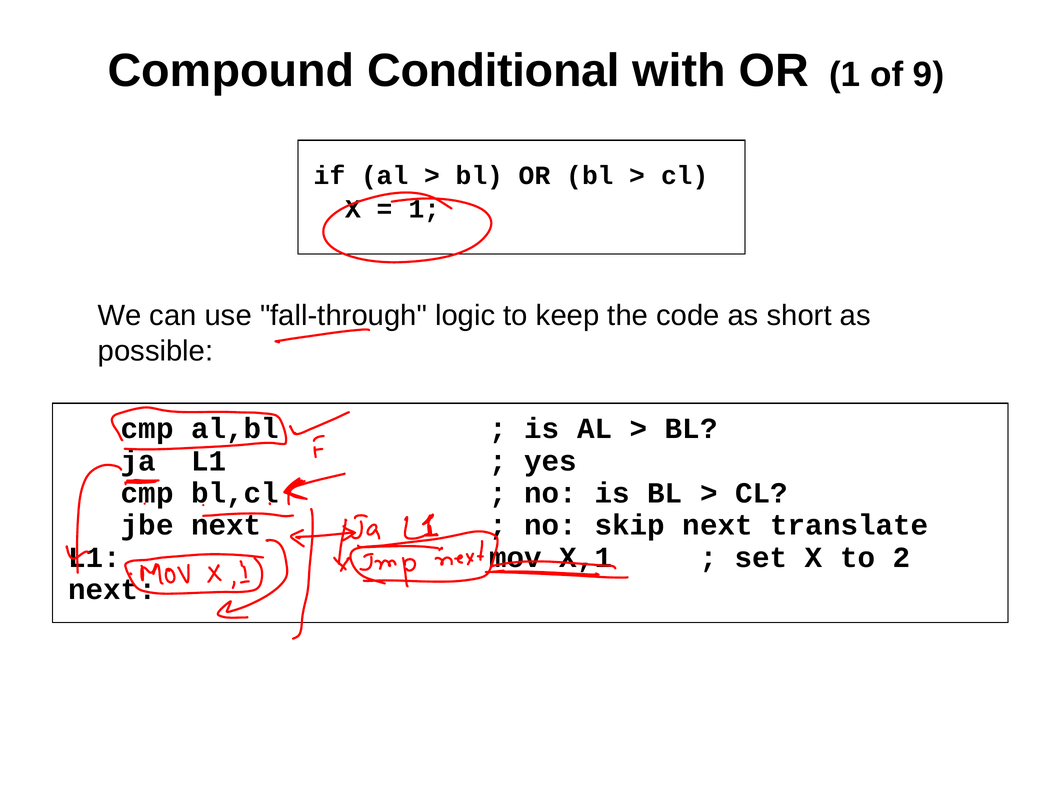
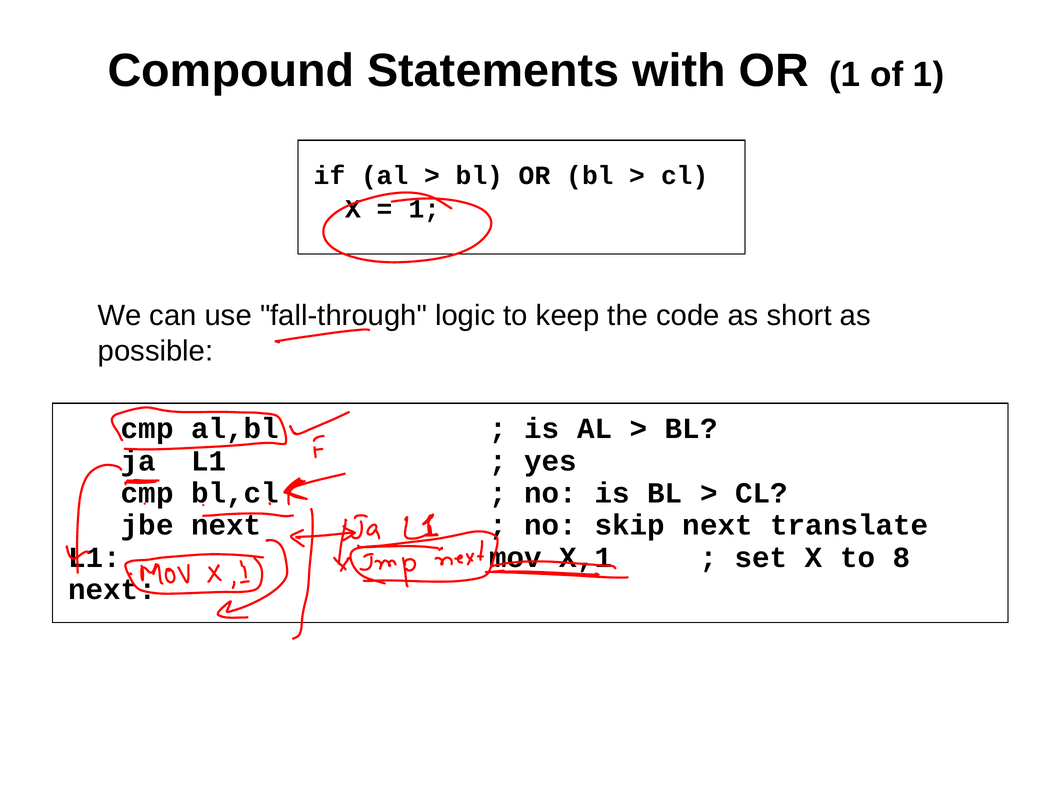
Conditional: Conditional -> Statements
of 9: 9 -> 1
2: 2 -> 8
